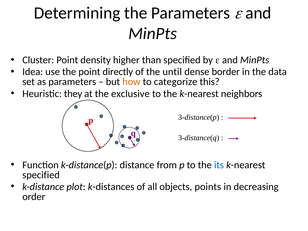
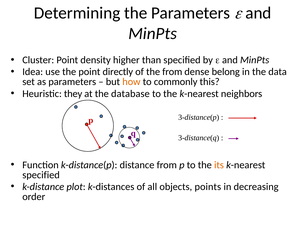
the until: until -> from
border: border -> belong
categorize: categorize -> commonly
exclusive: exclusive -> database
its colour: blue -> orange
